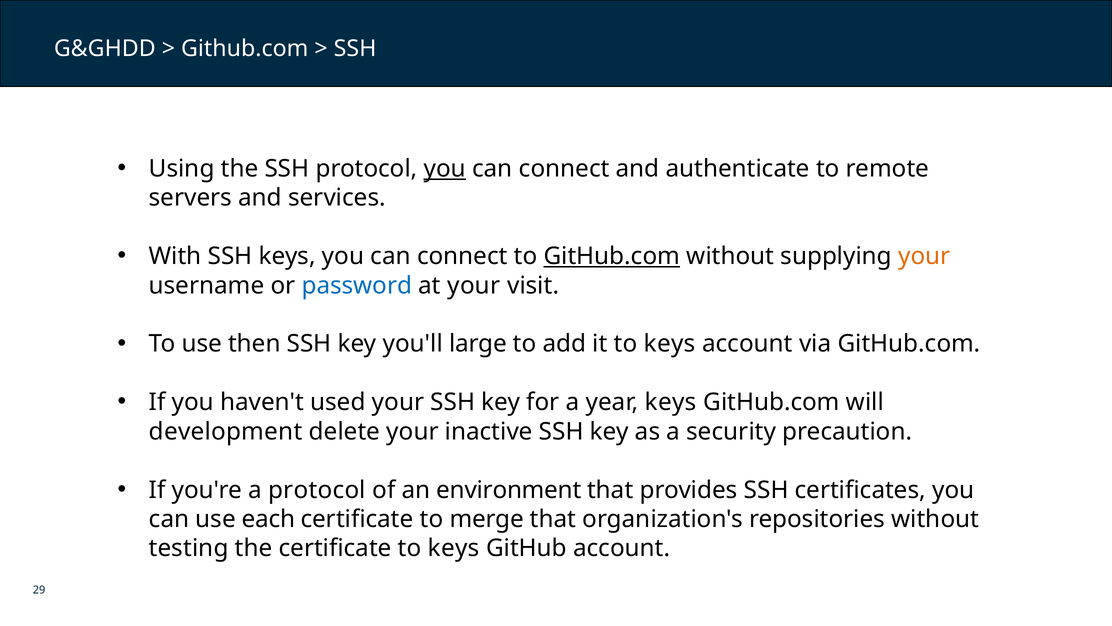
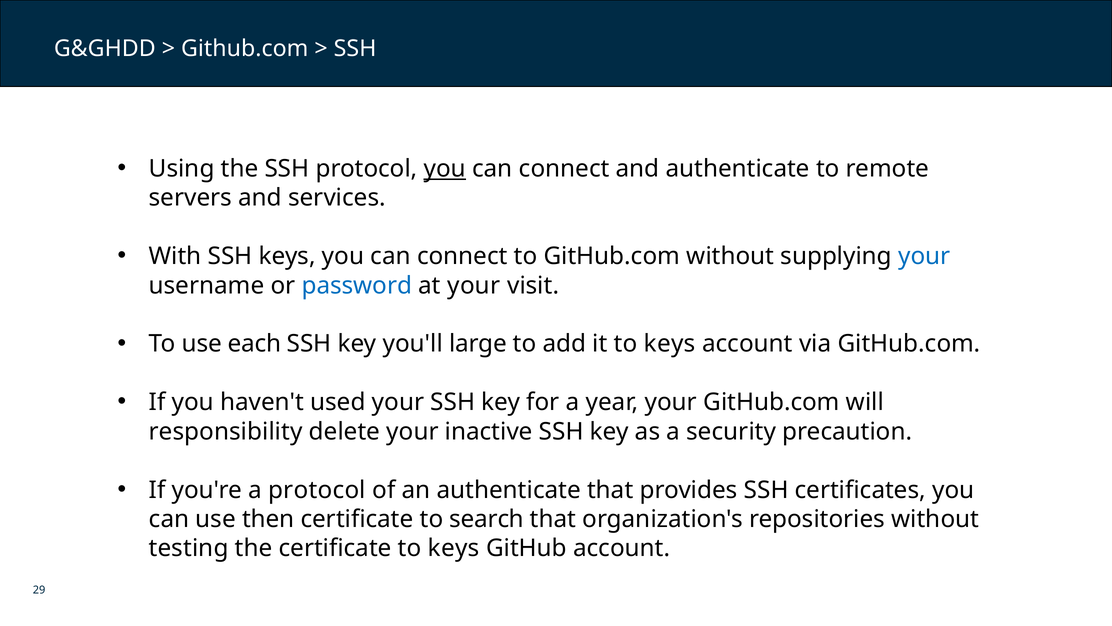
GitHub.com at (612, 256) underline: present -> none
your at (924, 256) colour: orange -> blue
then: then -> each
year keys: keys -> your
development: development -> responsibility
an environment: environment -> authenticate
each: each -> then
merge: merge -> search
